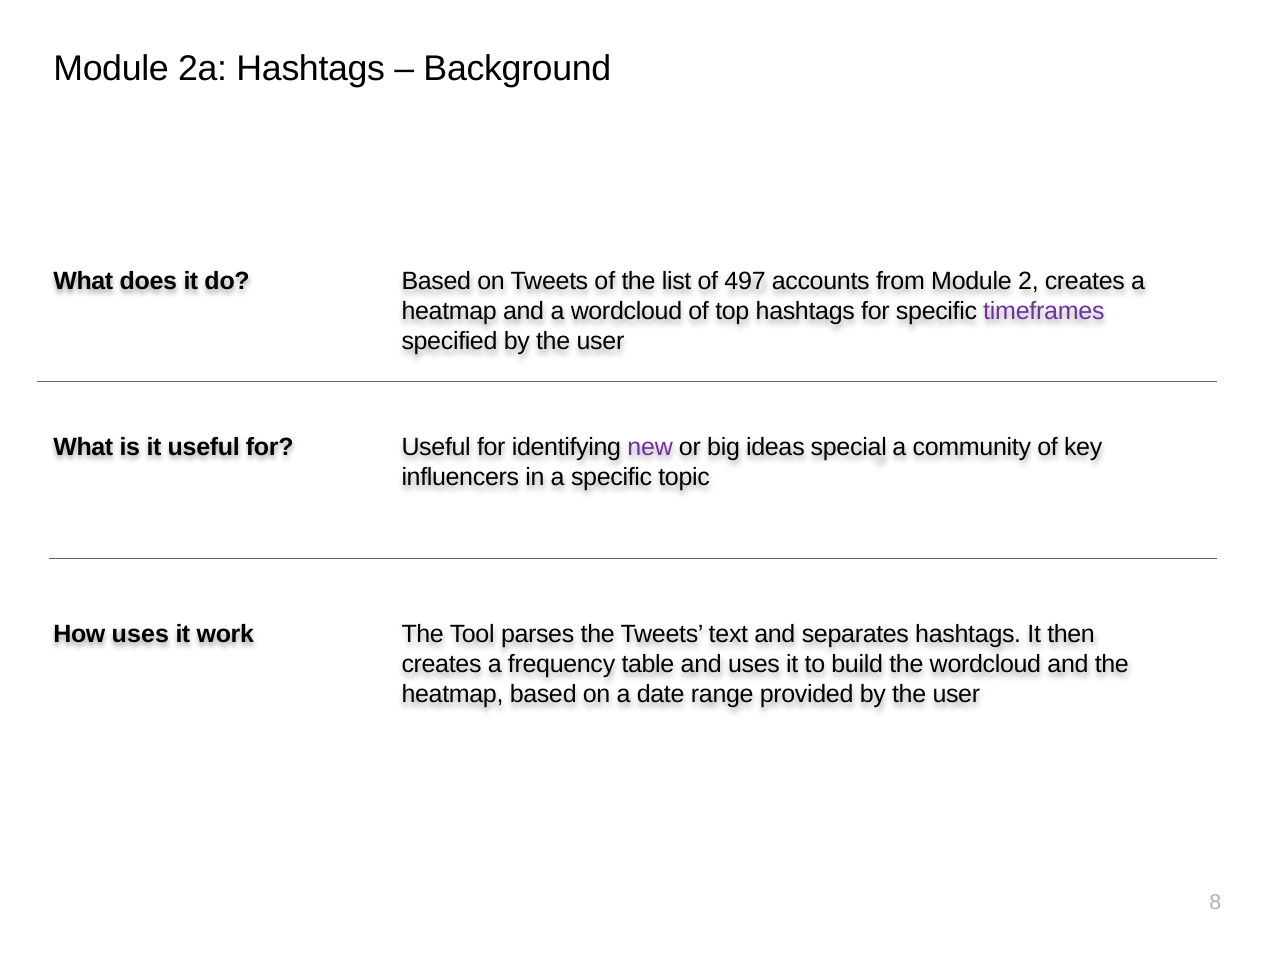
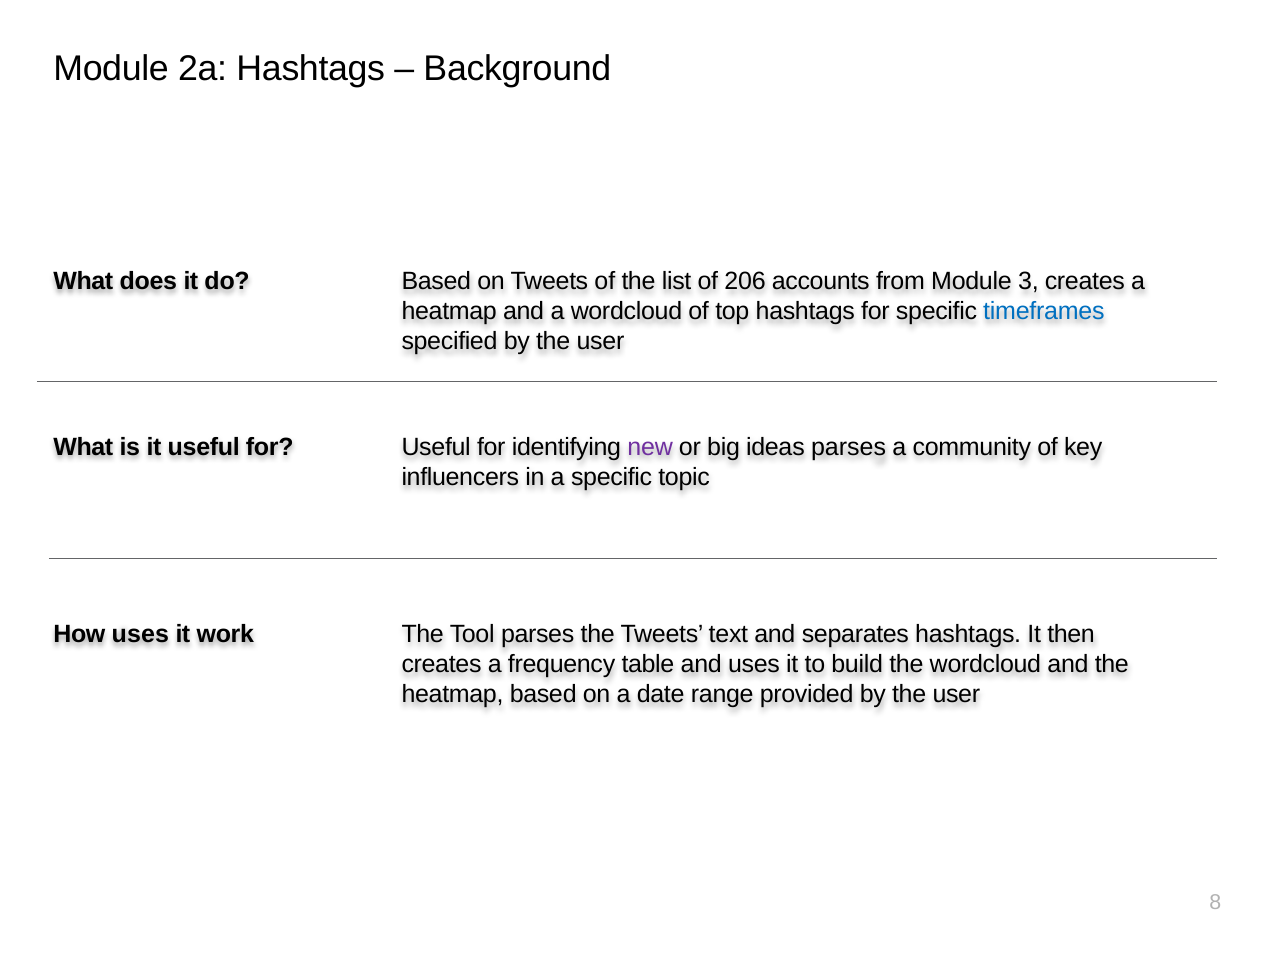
497: 497 -> 206
2: 2 -> 3
timeframes colour: purple -> blue
ideas special: special -> parses
